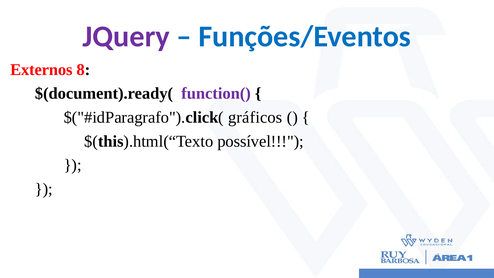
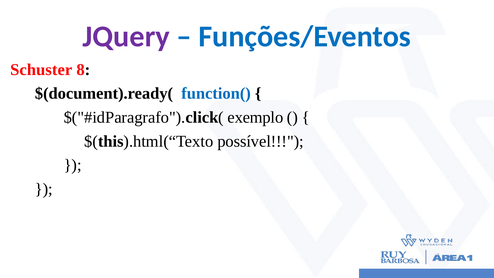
Externos: Externos -> Schuster
function( colour: purple -> blue
gráficos: gráficos -> exemplo
